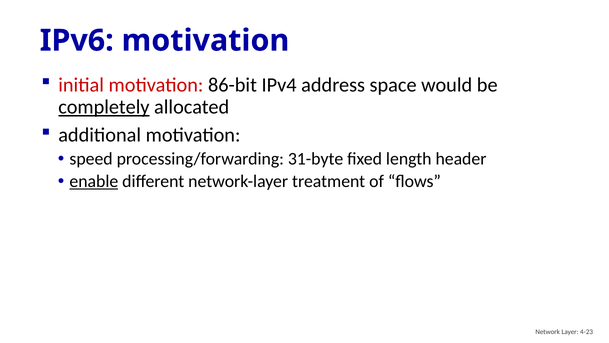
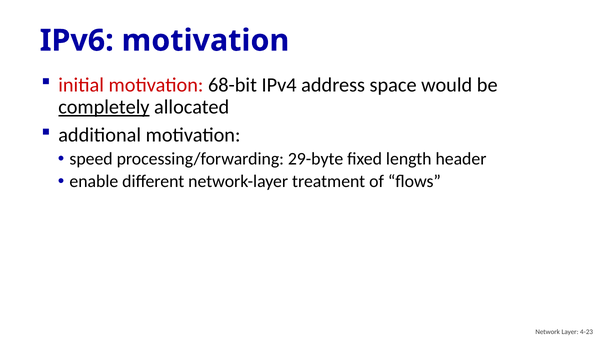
86-bit: 86-bit -> 68-bit
31-byte: 31-byte -> 29-byte
enable underline: present -> none
